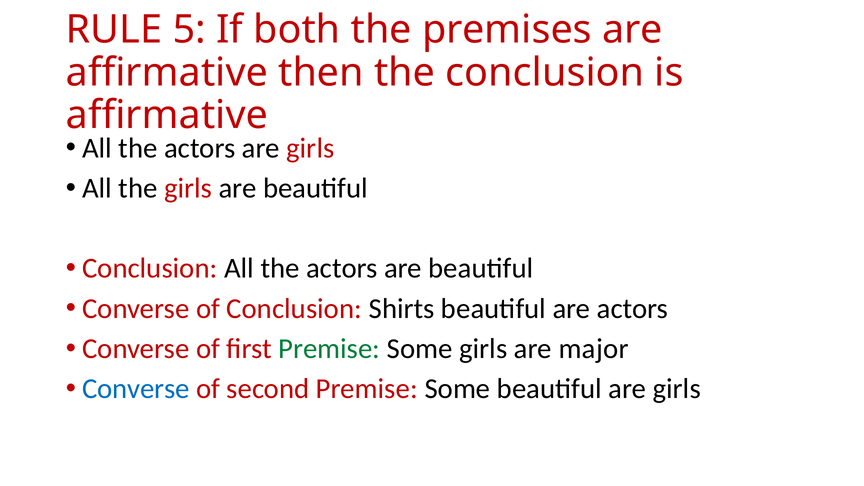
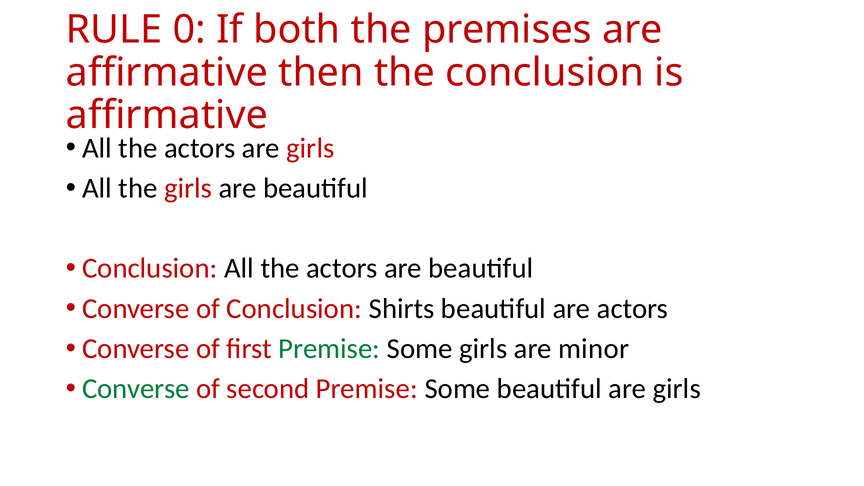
5: 5 -> 0
major: major -> minor
Converse at (136, 389) colour: blue -> green
